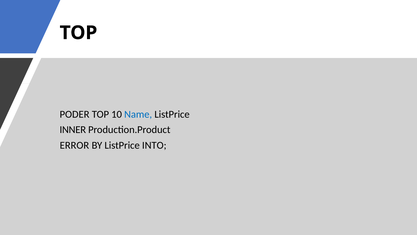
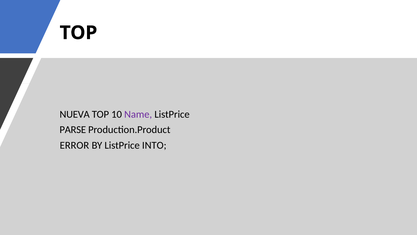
PODER: PODER -> NUEVA
Name colour: blue -> purple
INNER: INNER -> PARSE
